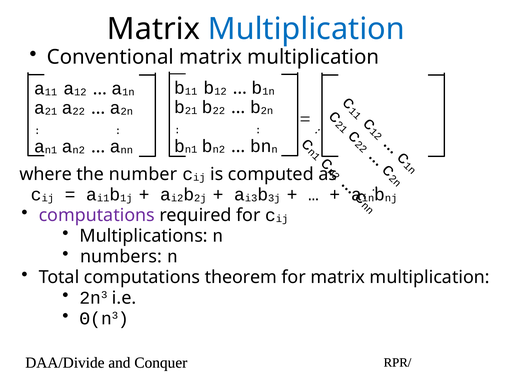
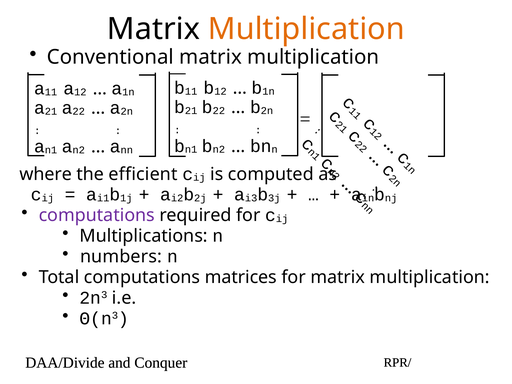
Multiplication at (306, 29) colour: blue -> orange
number: number -> efficient
theorem: theorem -> matrices
